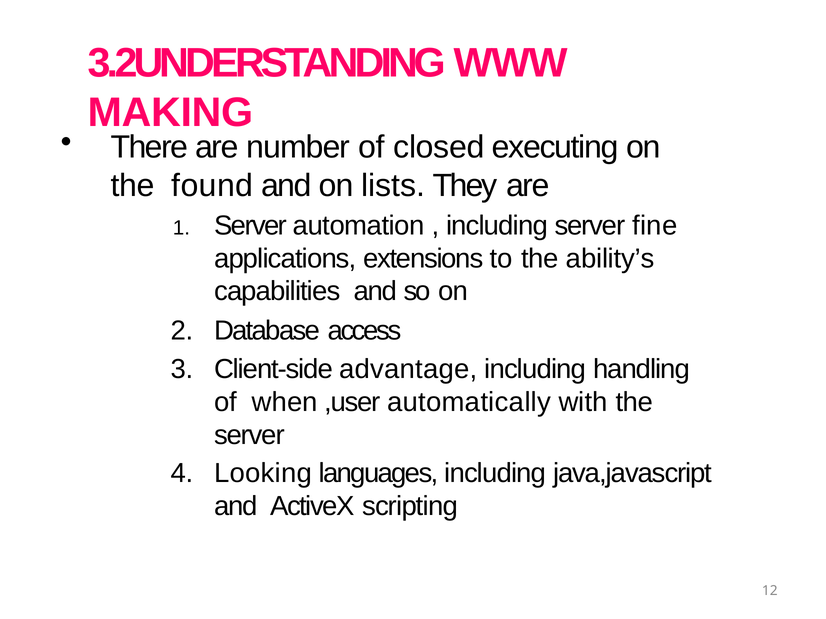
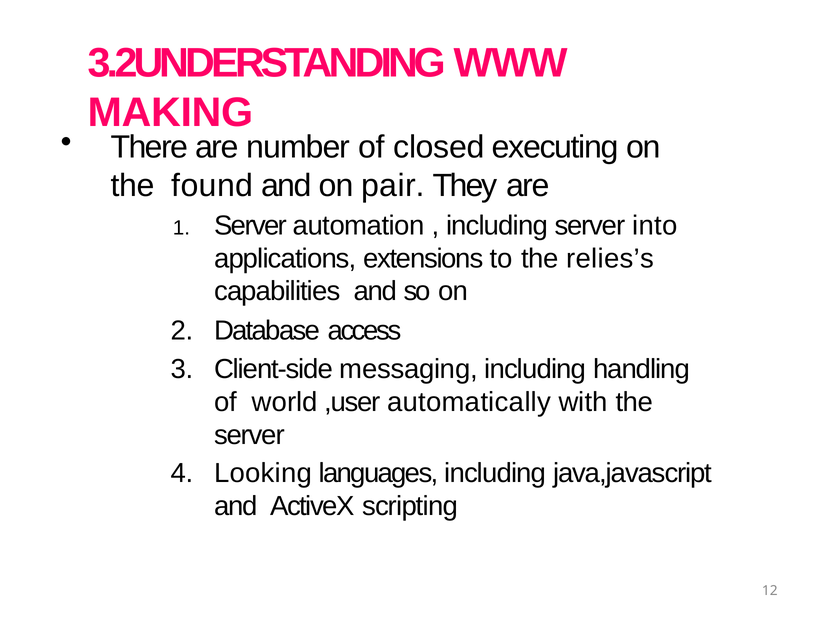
lists: lists -> pair
fine: fine -> into
ability’s: ability’s -> relies’s
advantage: advantage -> messaging
when: when -> world
